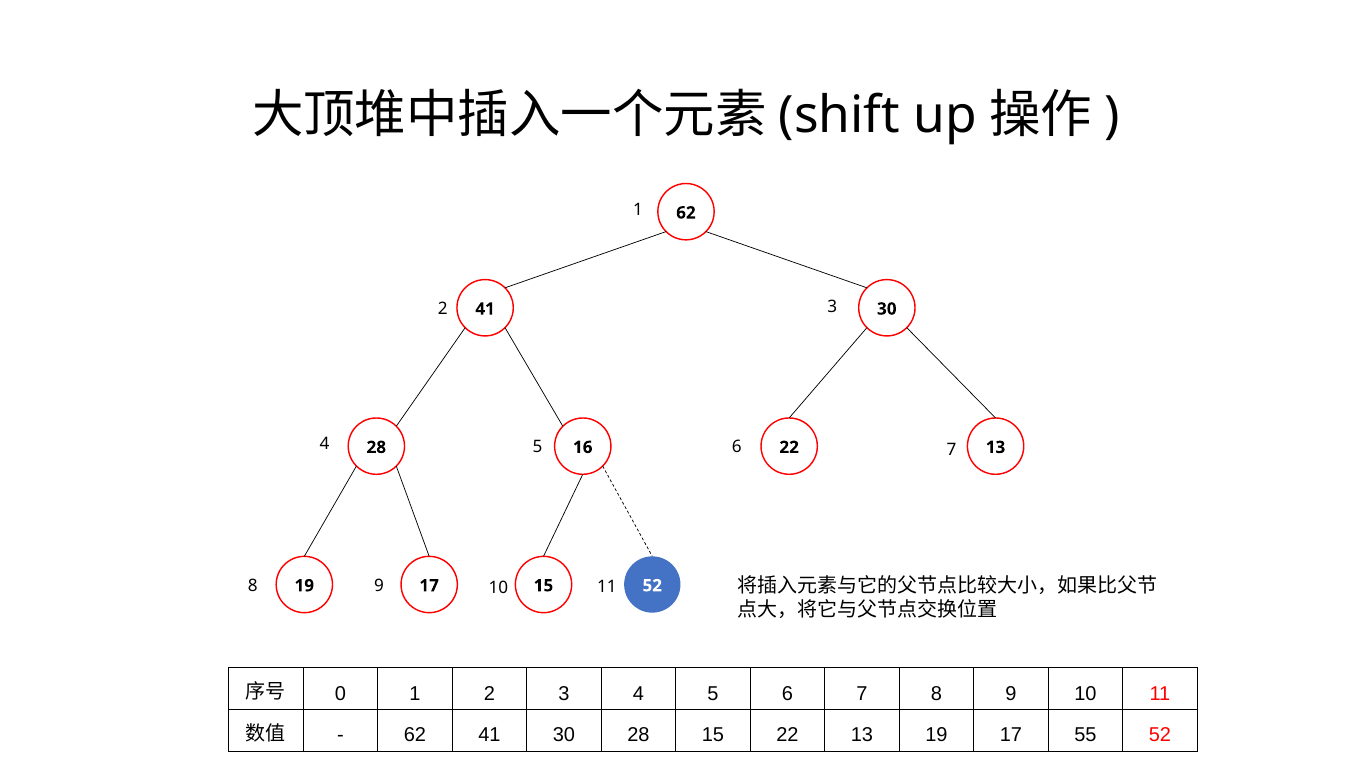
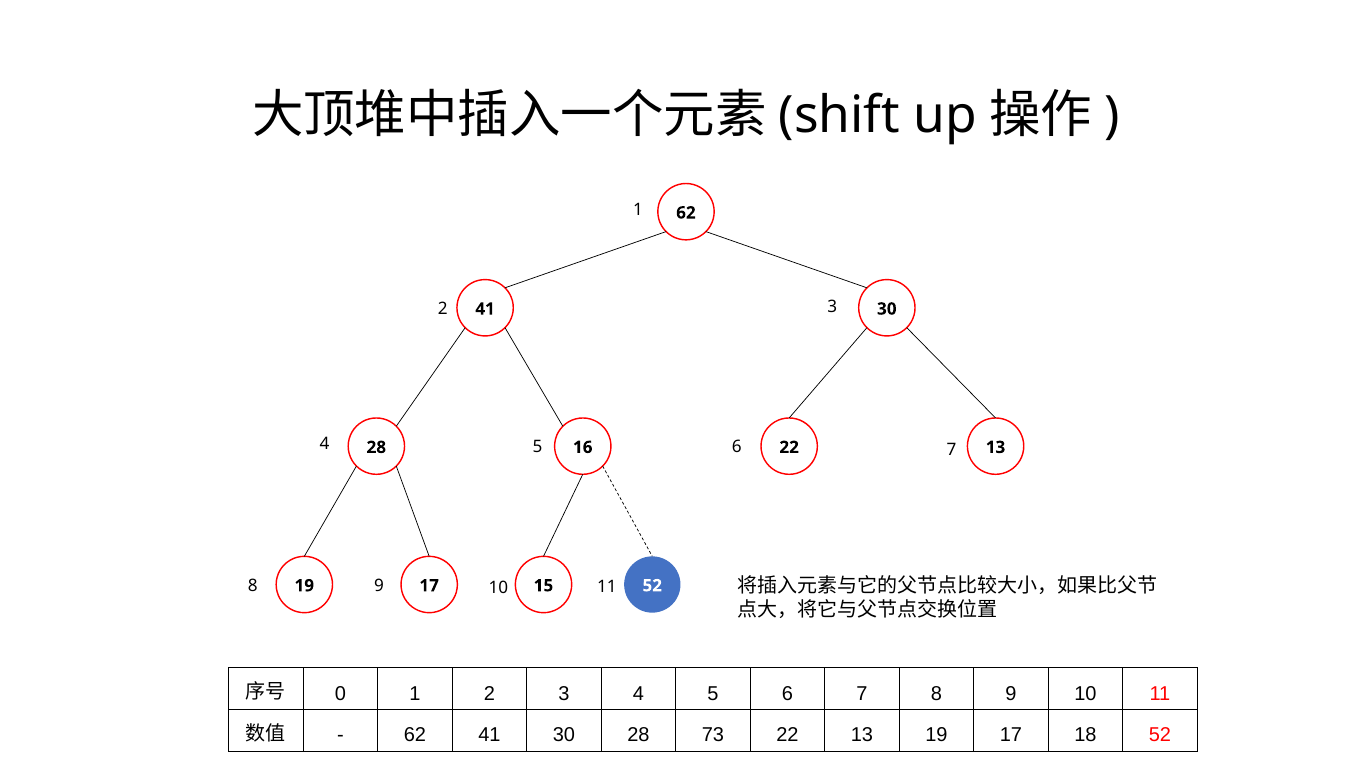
28 15: 15 -> 73
55: 55 -> 18
